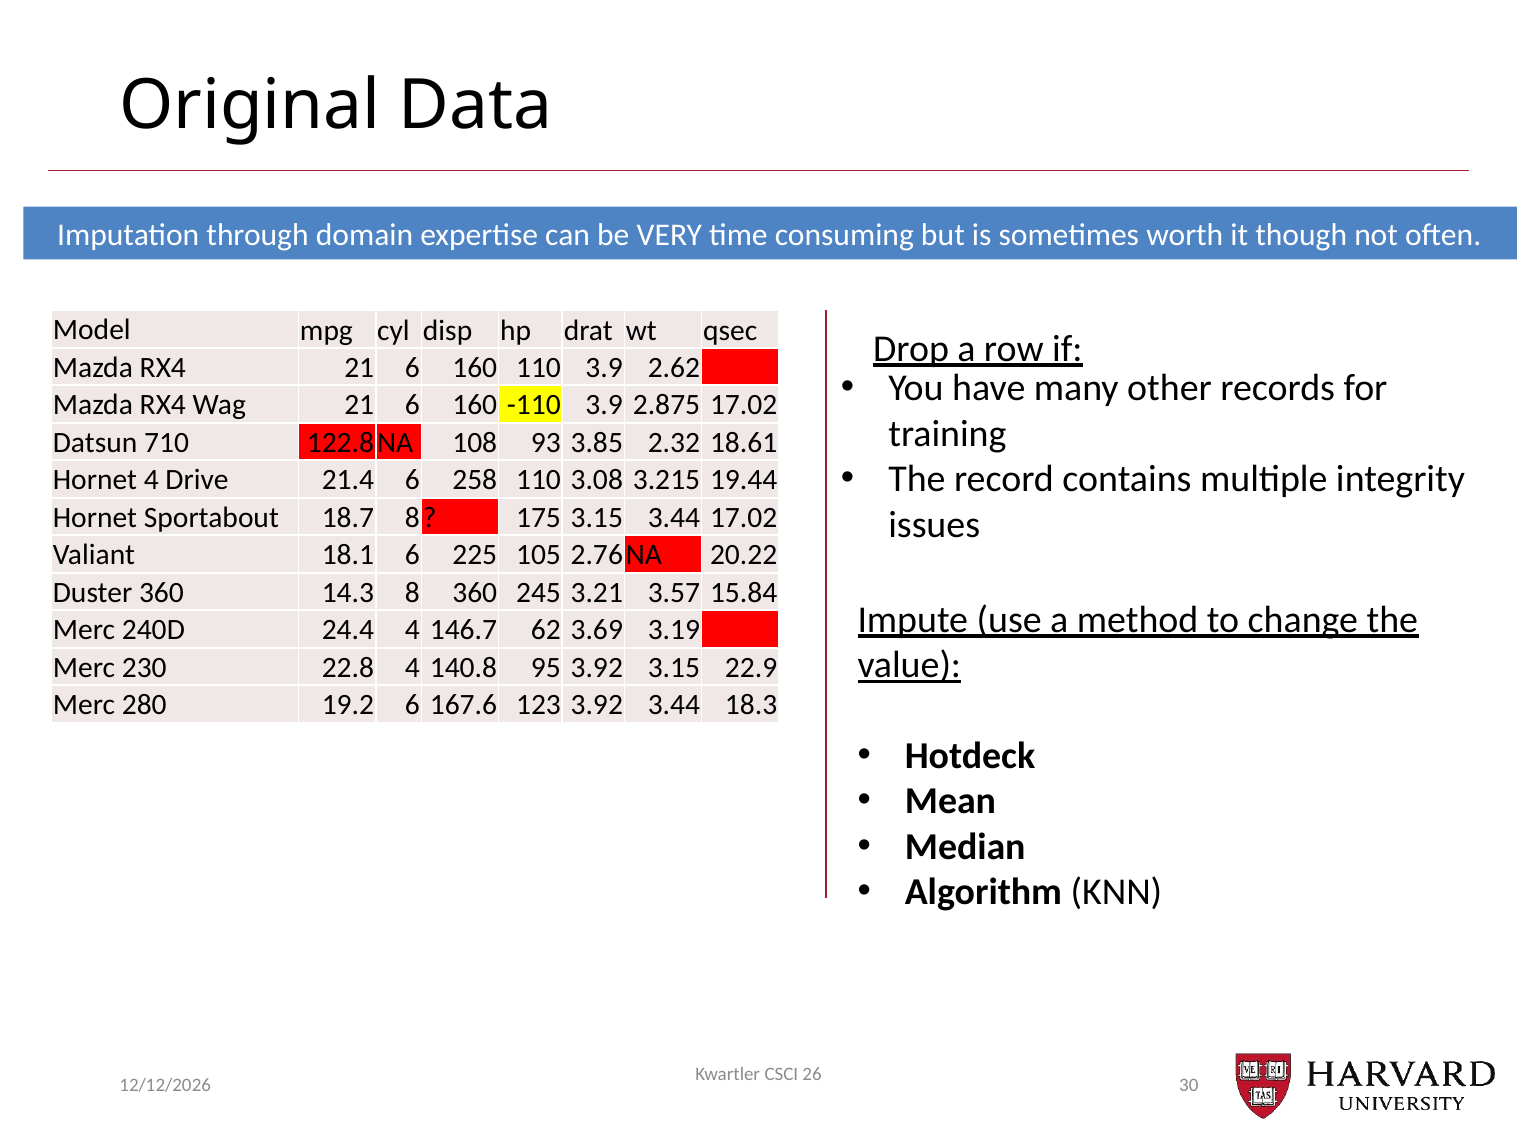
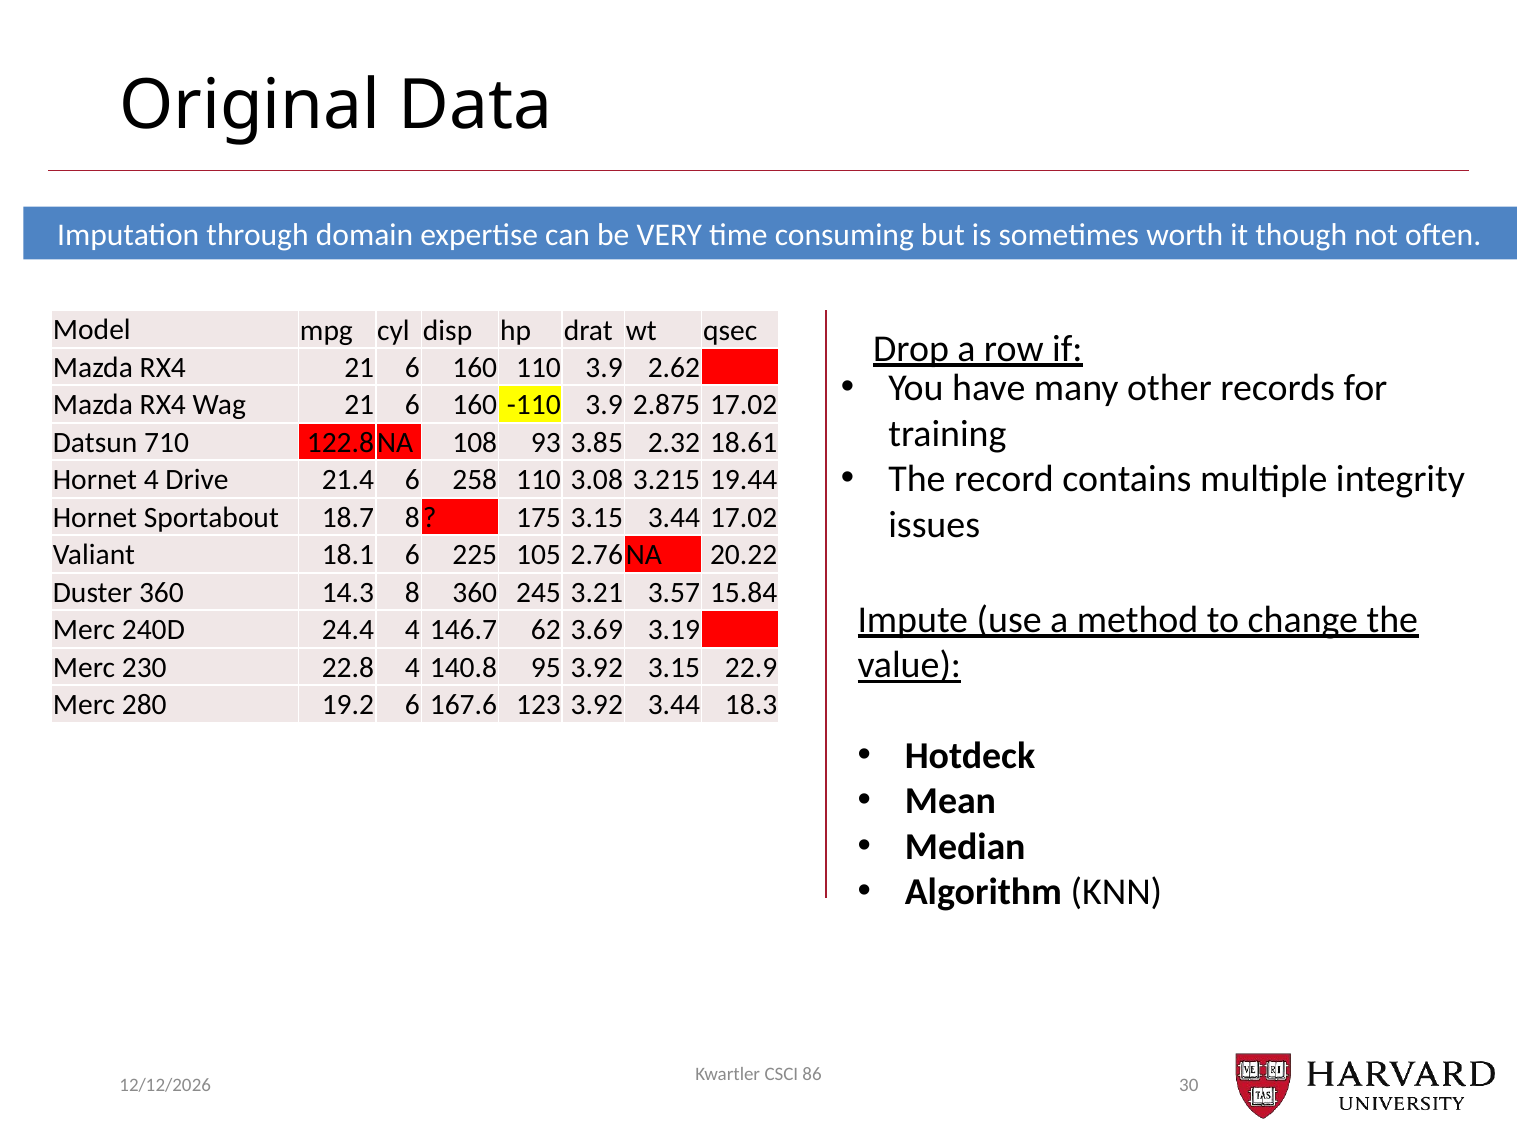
26: 26 -> 86
